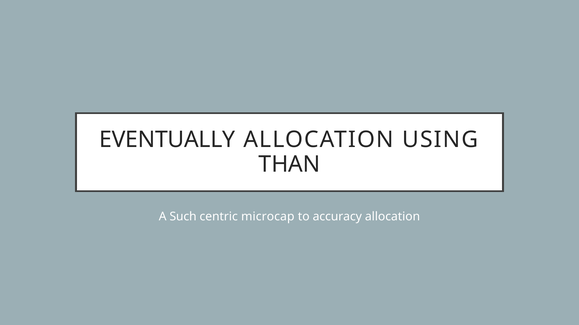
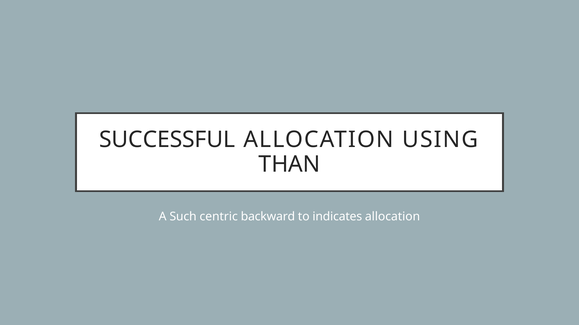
EVENTUALLY: EVENTUALLY -> SUCCESSFUL
microcap: microcap -> backward
accuracy: accuracy -> indicates
